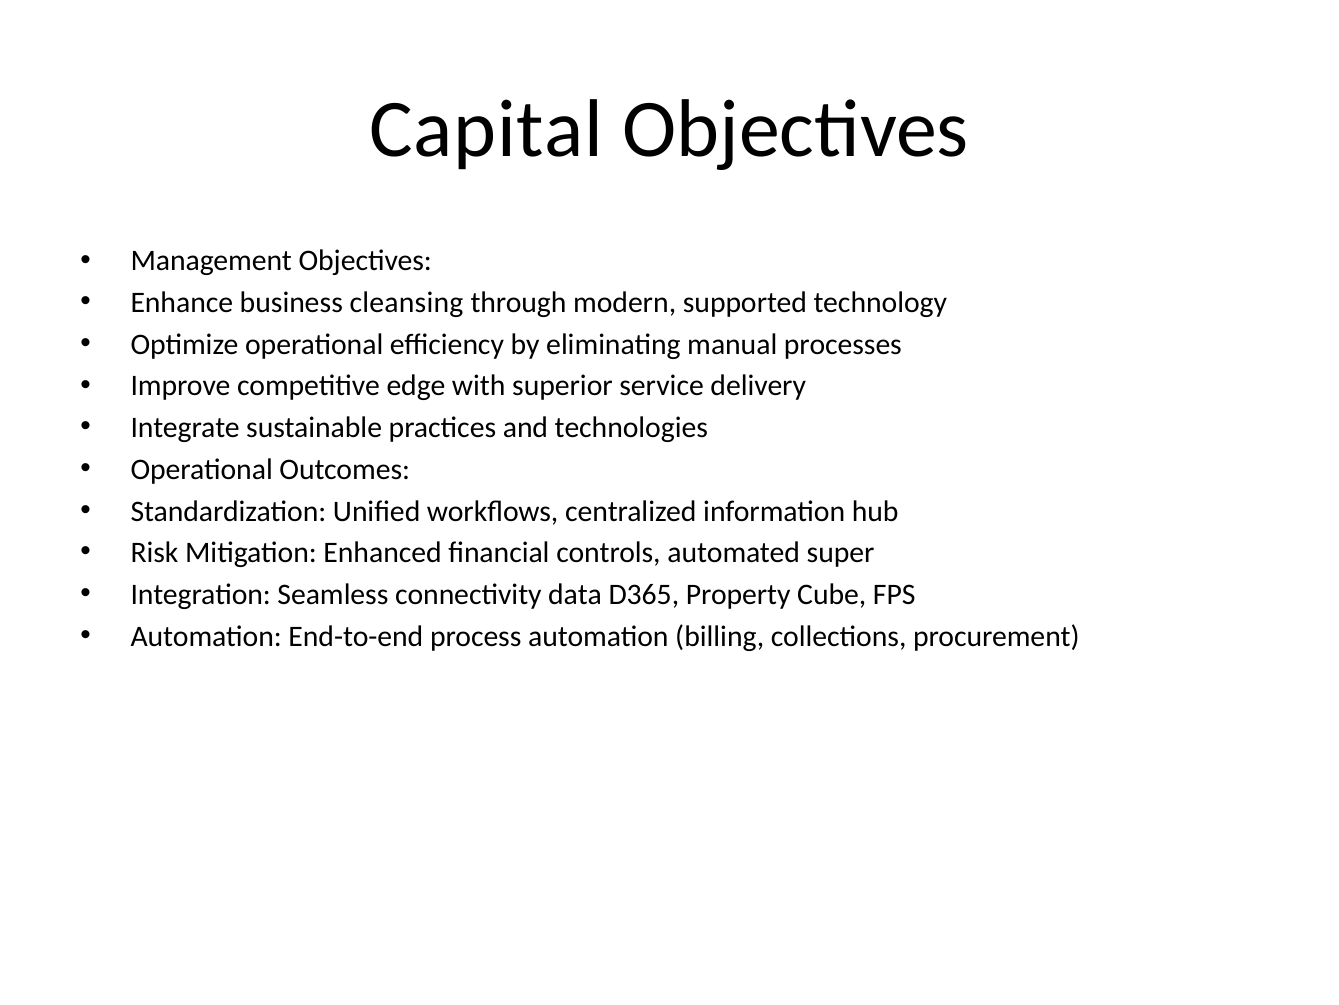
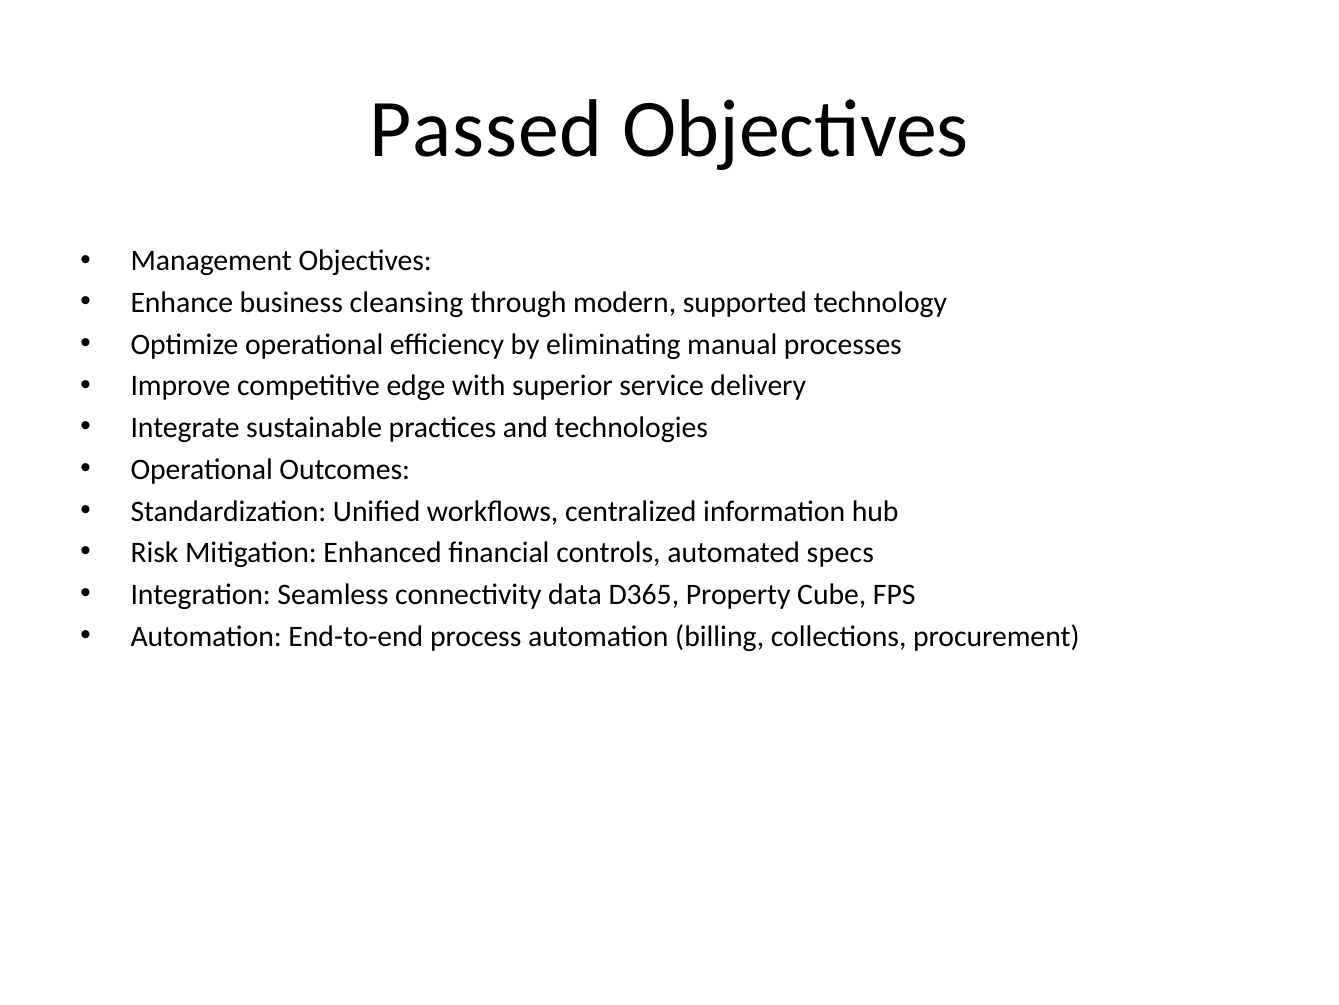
Capital: Capital -> Passed
super: super -> specs
